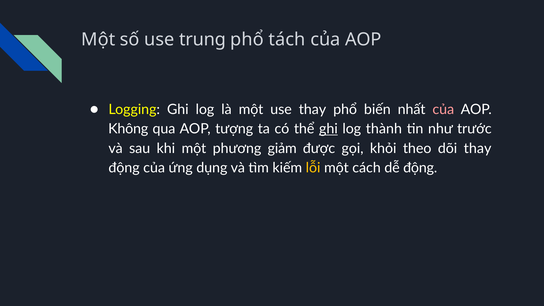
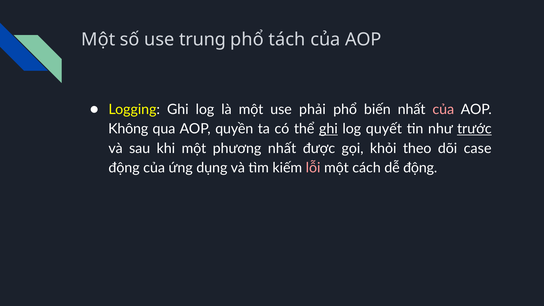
use thay: thay -> phải
tượng: tượng -> quyền
thành: thành -> quyết
trước underline: none -> present
phương giảm: giảm -> nhất
dõi thay: thay -> case
lỗi colour: yellow -> pink
